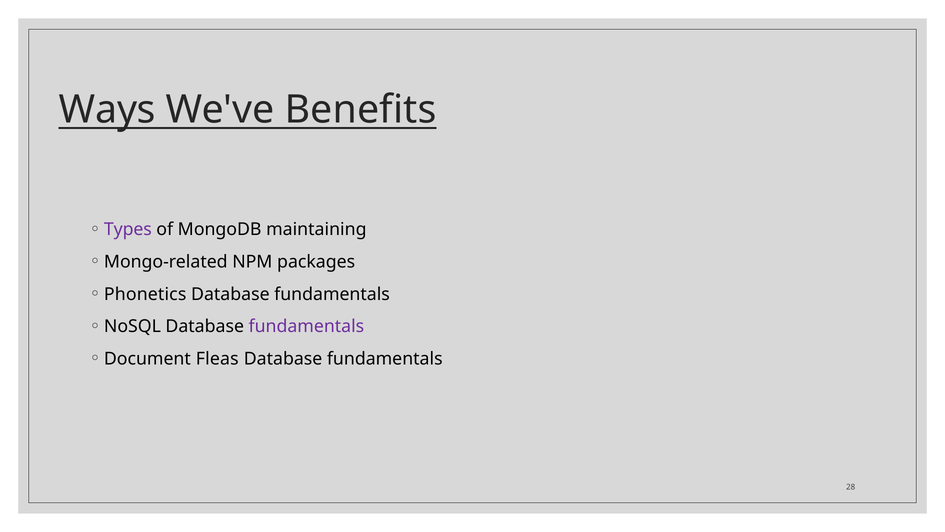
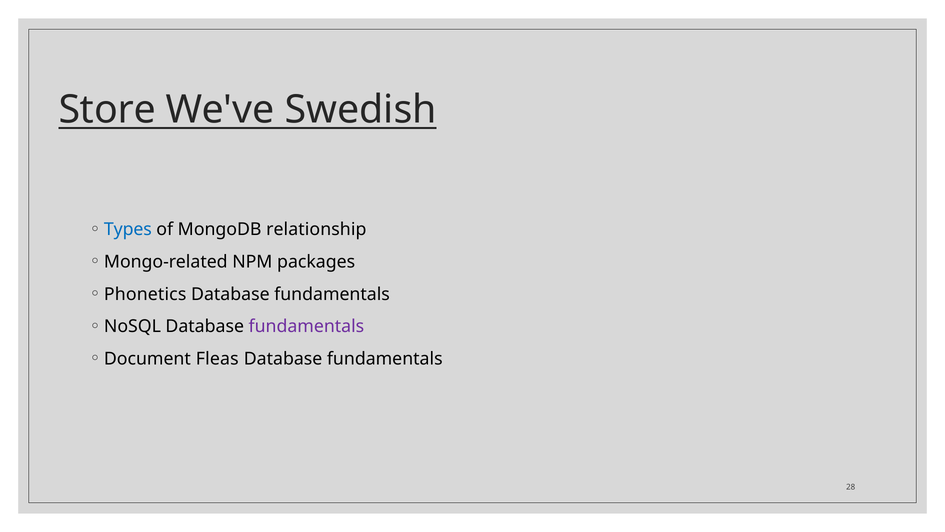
Ways: Ways -> Store
Benefits: Benefits -> Swedish
Types colour: purple -> blue
maintaining: maintaining -> relationship
